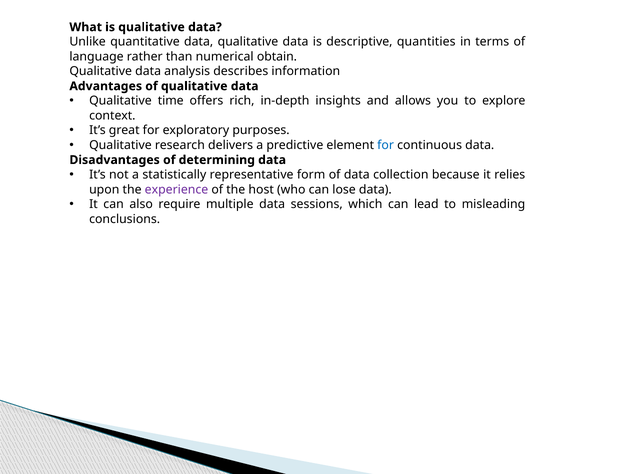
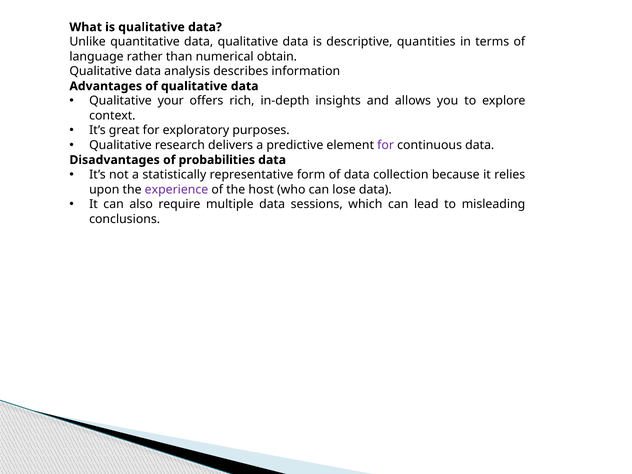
time: time -> your
for at (386, 145) colour: blue -> purple
determining: determining -> probabilities
